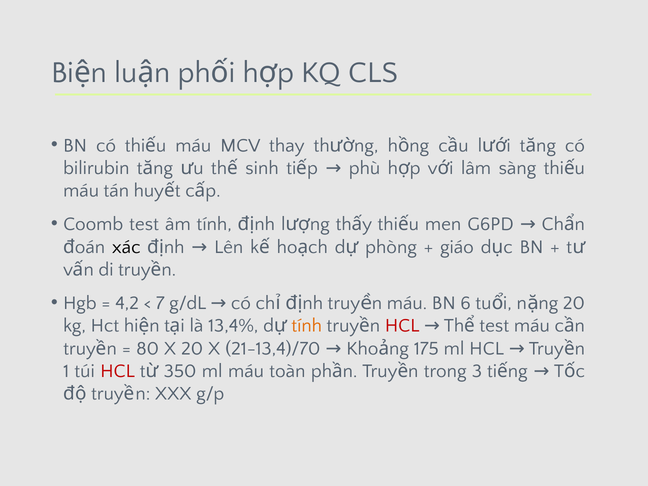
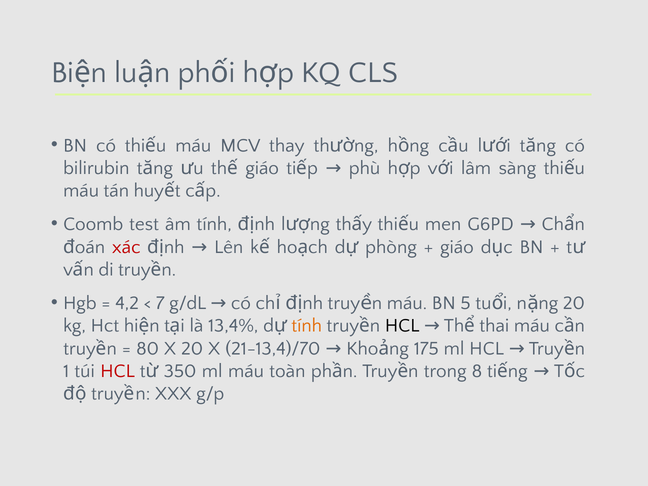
sinh at (262, 168): sinh -> giáo
xác colour: black -> red
6: 6 -> 5
HCL at (402, 326) colour: red -> black
test at (494, 326): test -> thai
3: 3 -> 8
